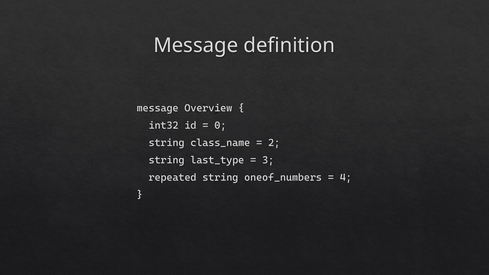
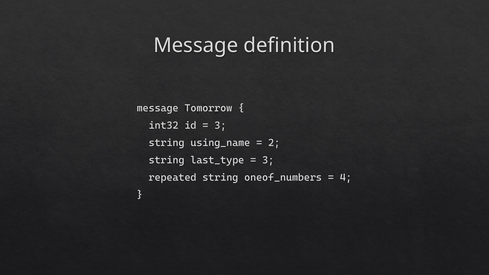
Overview: Overview -> Tomorrow
0 at (220, 126): 0 -> 3
class_name: class_name -> using_name
